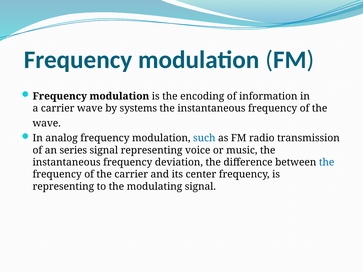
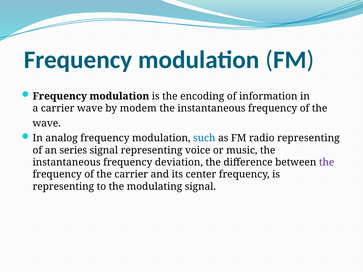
systems: systems -> modem
radio transmission: transmission -> representing
the at (327, 162) colour: blue -> purple
